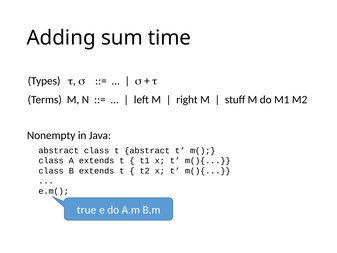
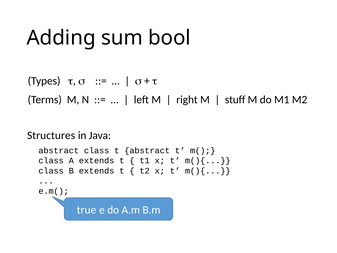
time: time -> bool
Nonempty: Nonempty -> Structures
